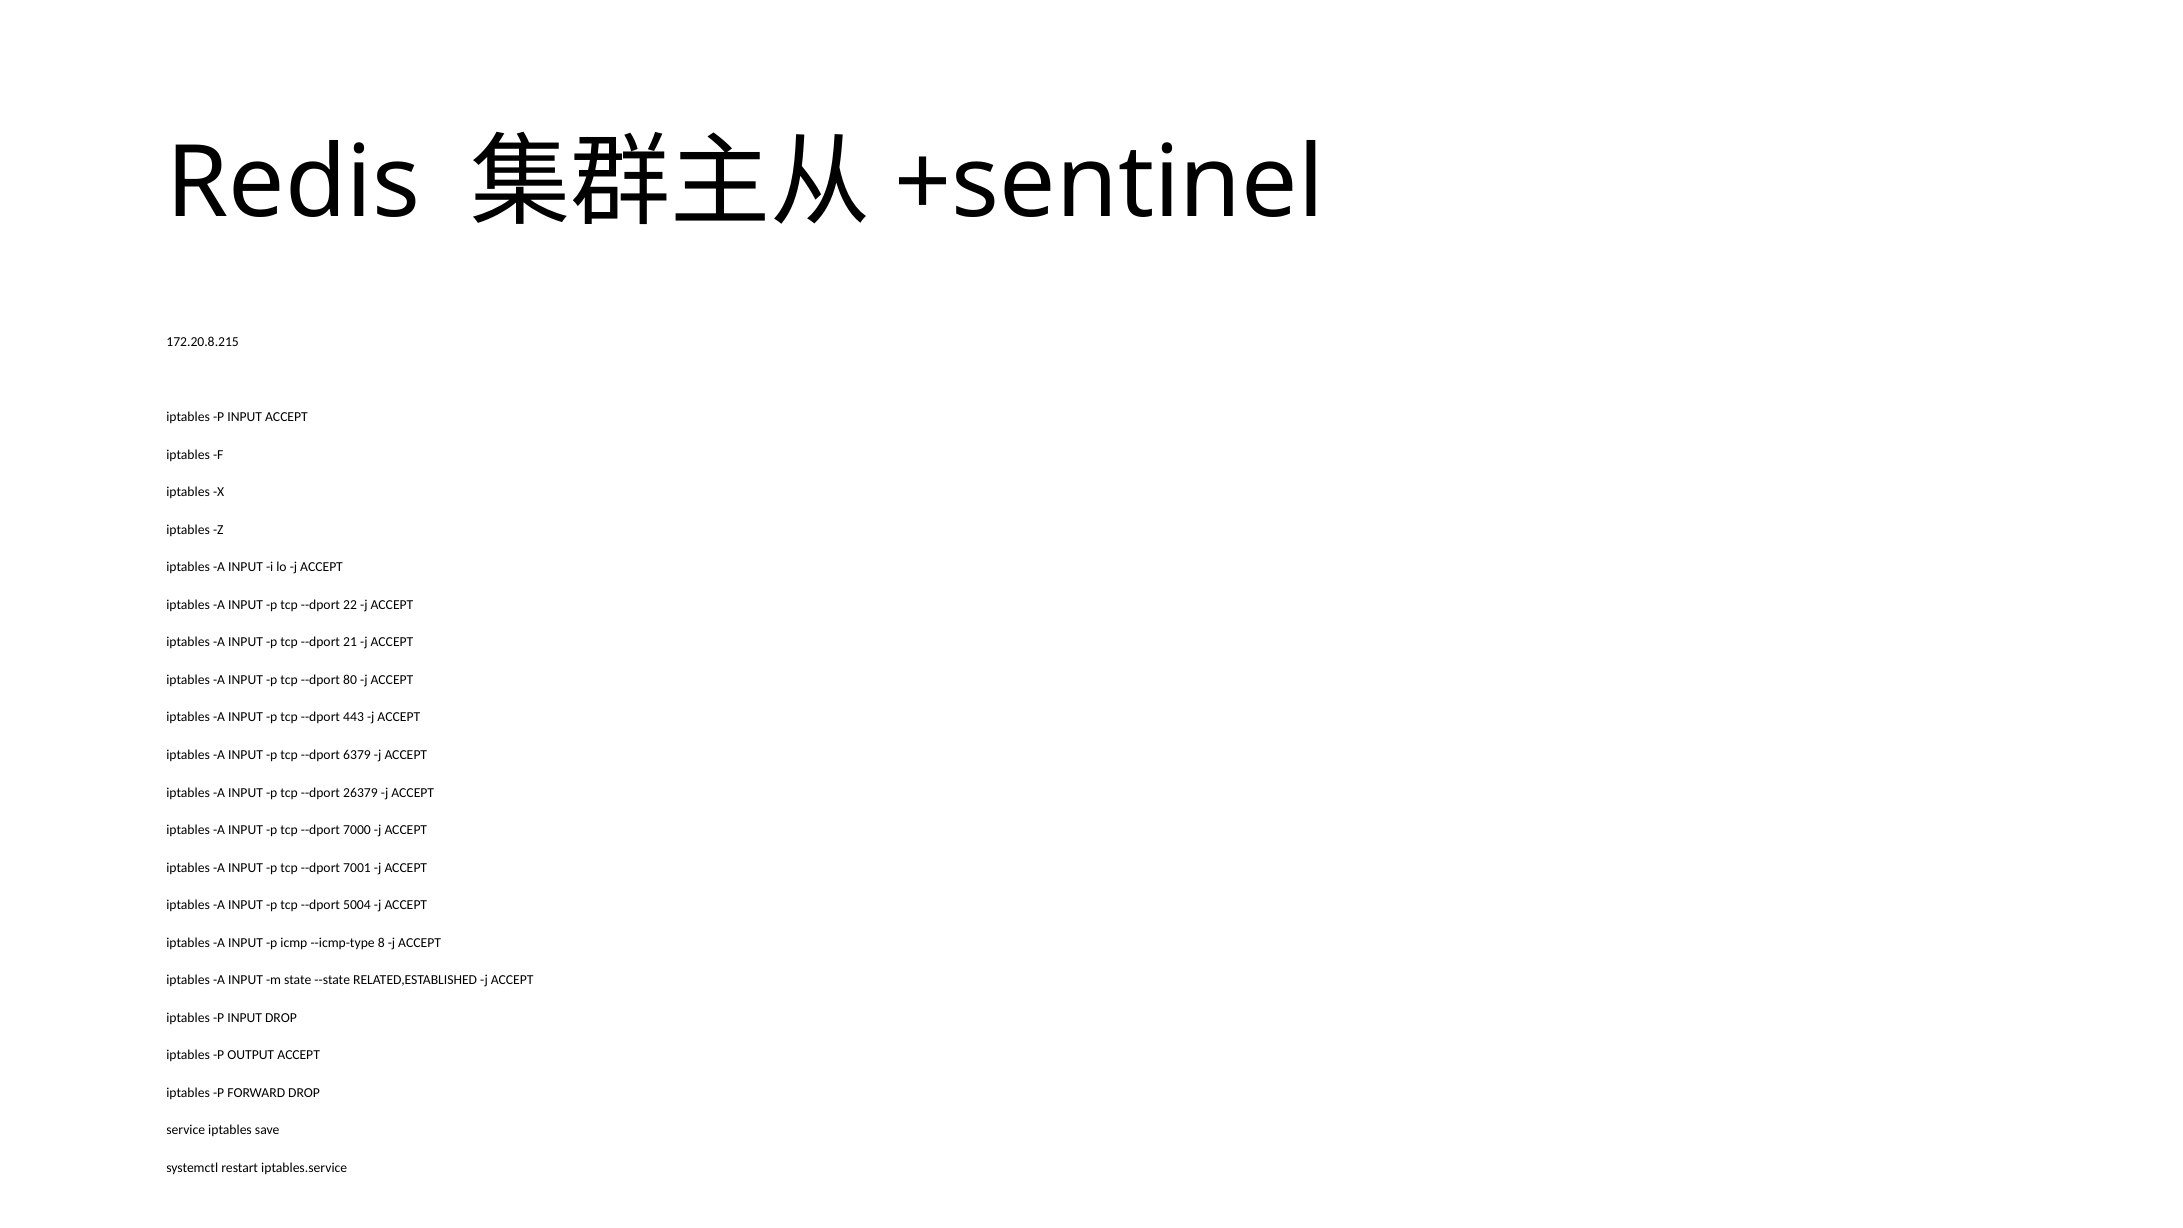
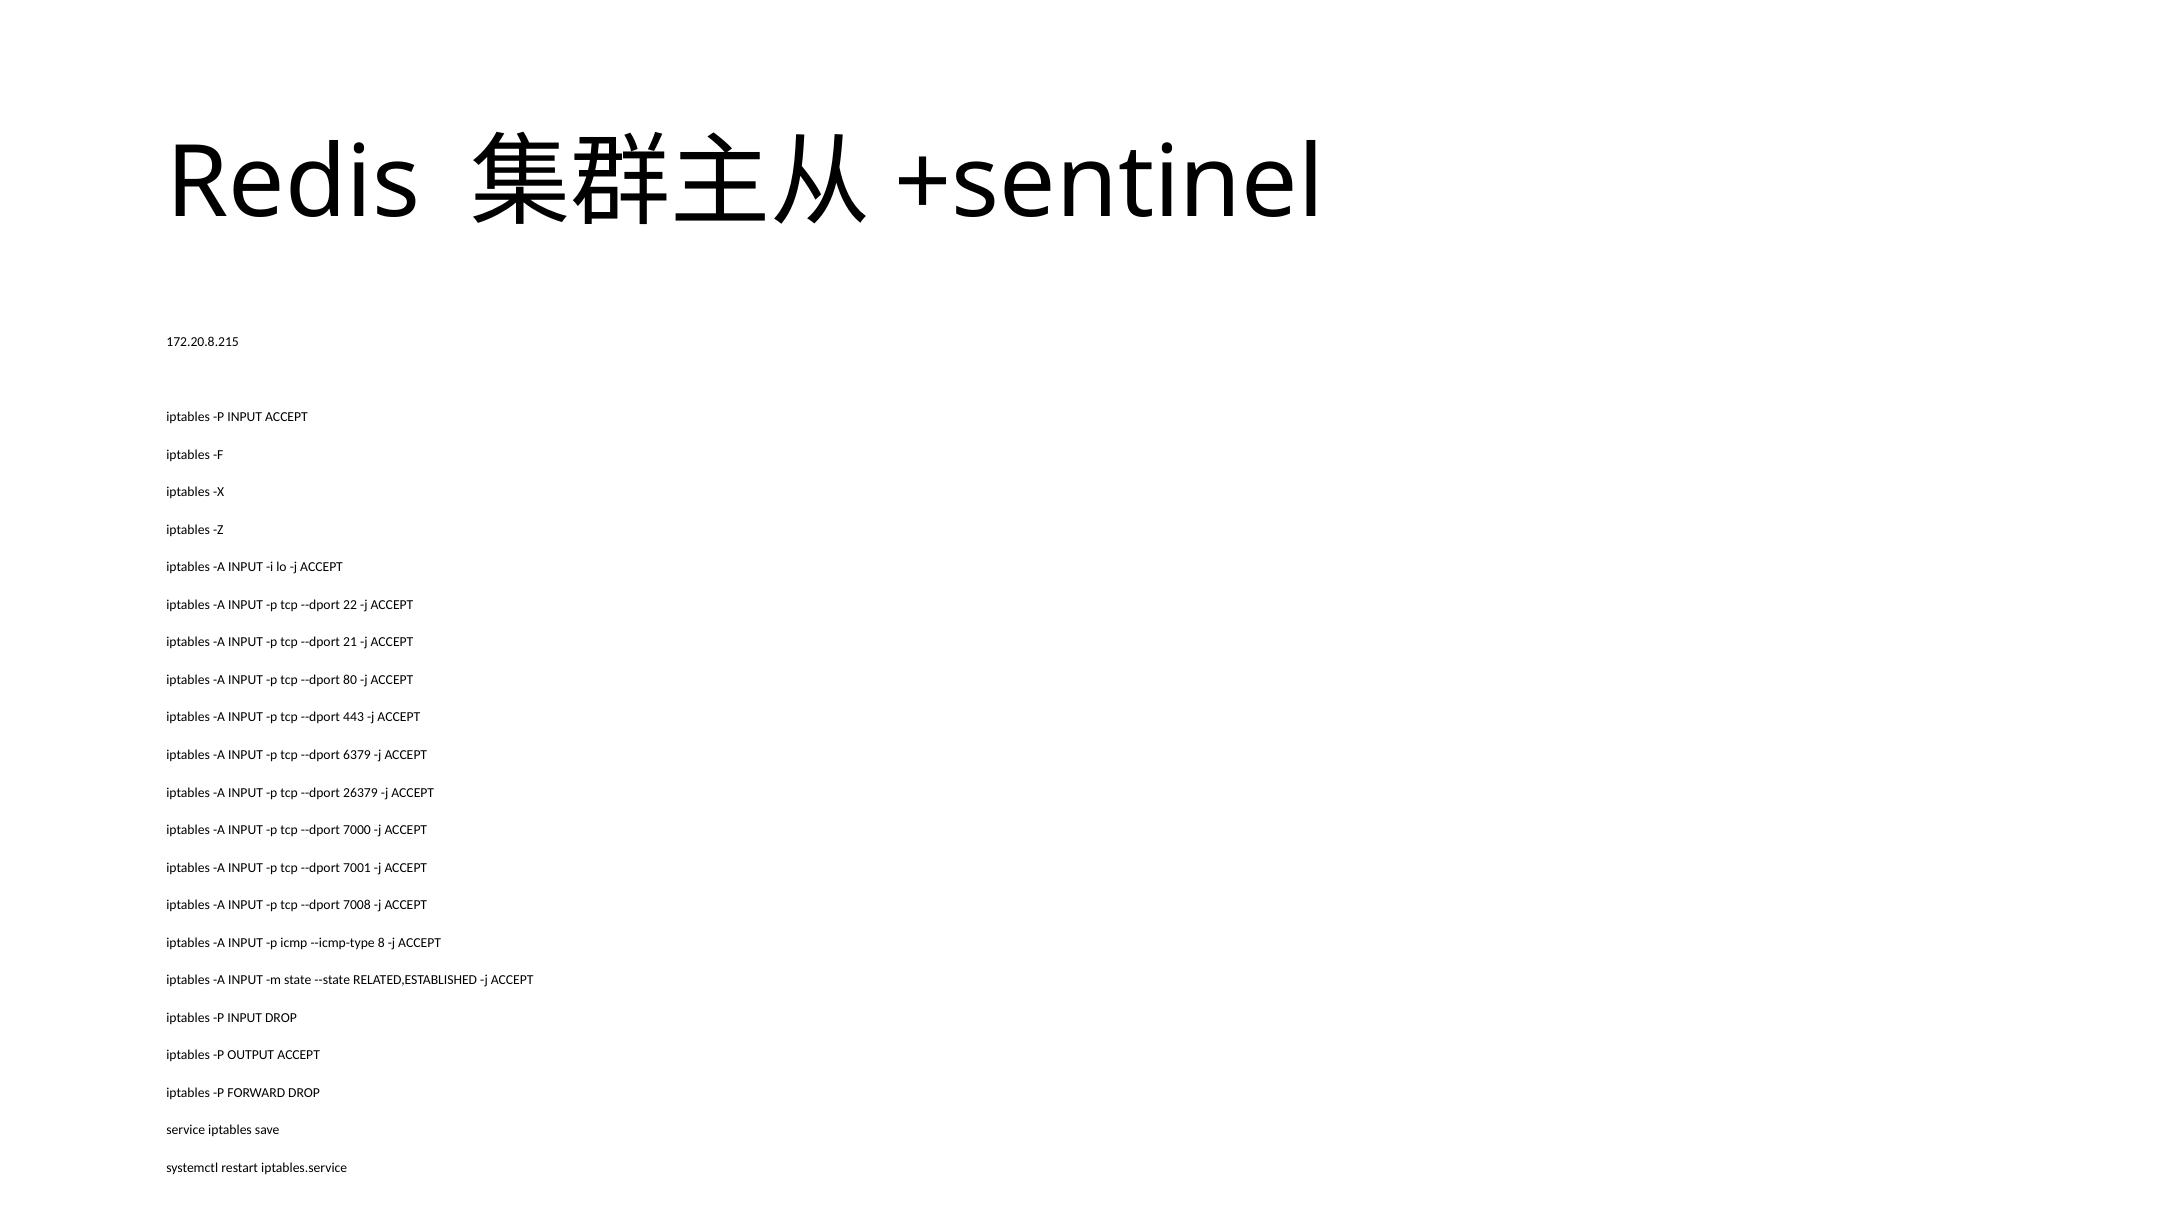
5004: 5004 -> 7008
